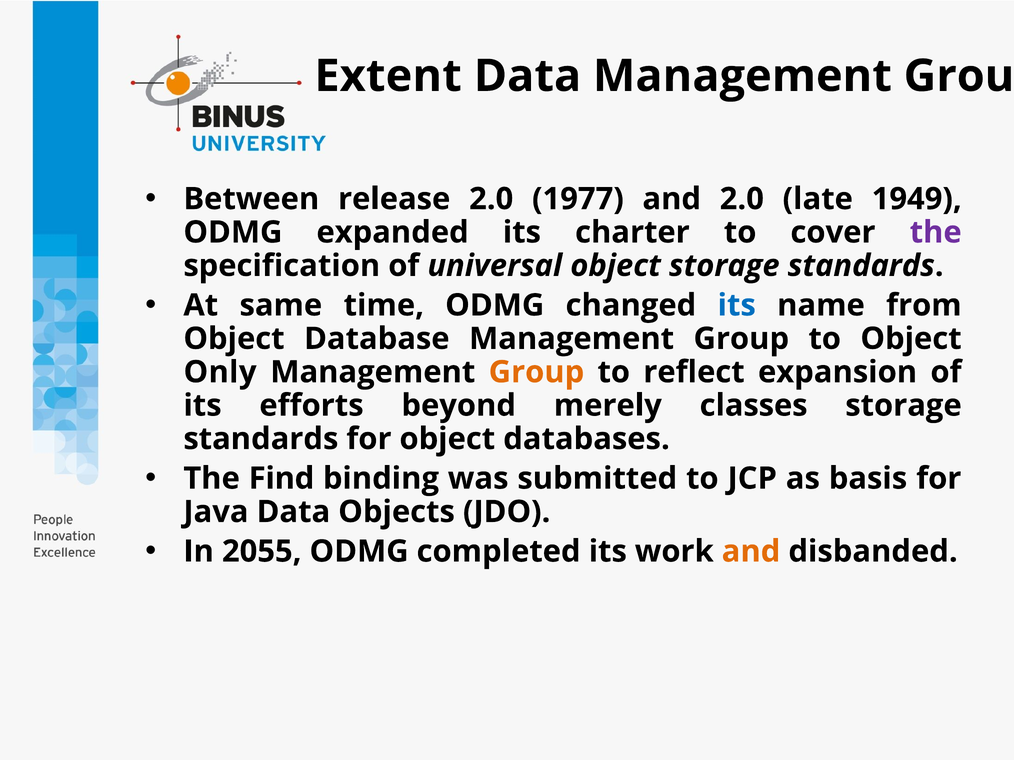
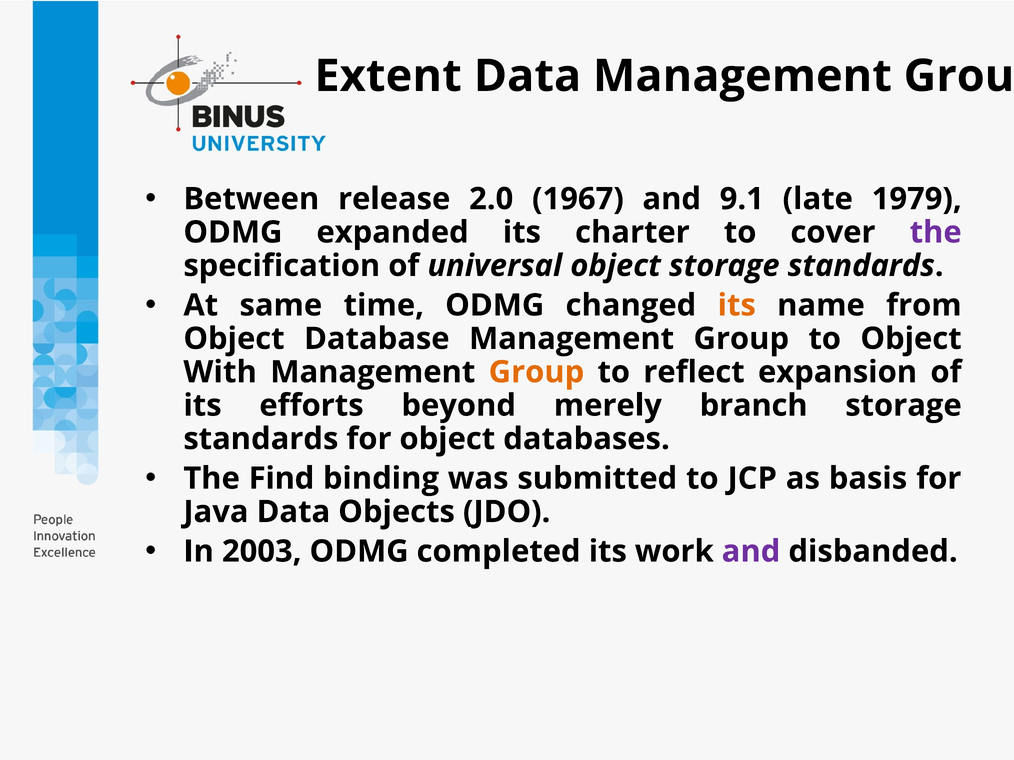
1977: 1977 -> 1967
and 2.0: 2.0 -> 9.1
1949: 1949 -> 1979
its at (737, 305) colour: blue -> orange
Only: Only -> With
classes: classes -> branch
2055: 2055 -> 2003
and at (751, 552) colour: orange -> purple
